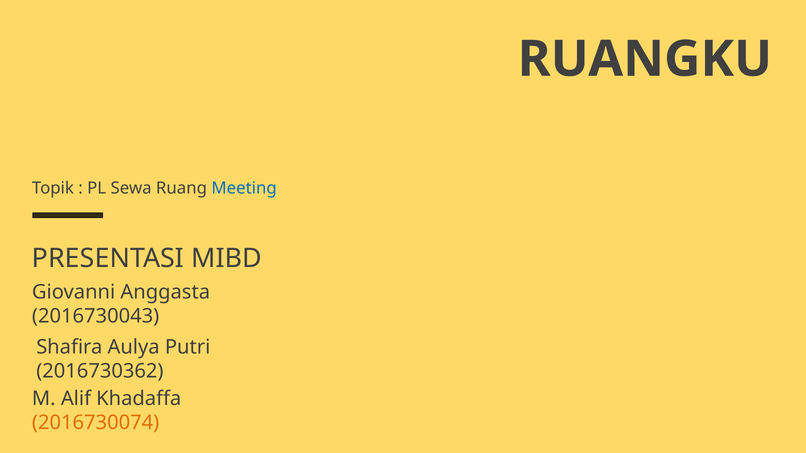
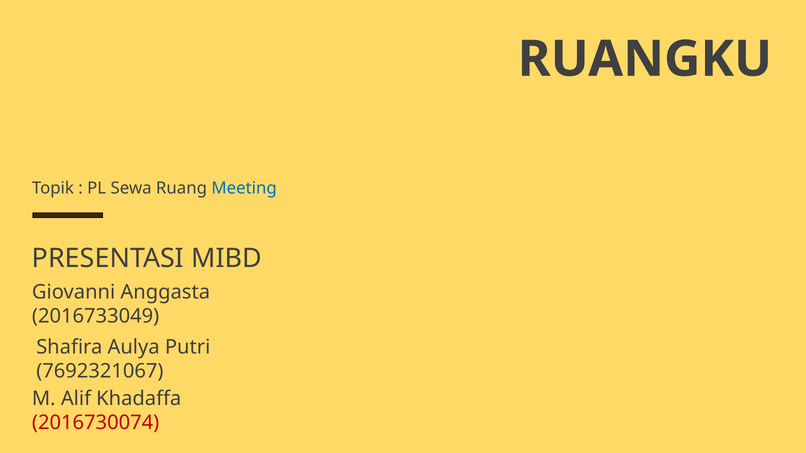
2016730043: 2016730043 -> 2016733049
2016730362: 2016730362 -> 7692321067
2016730074 colour: orange -> red
